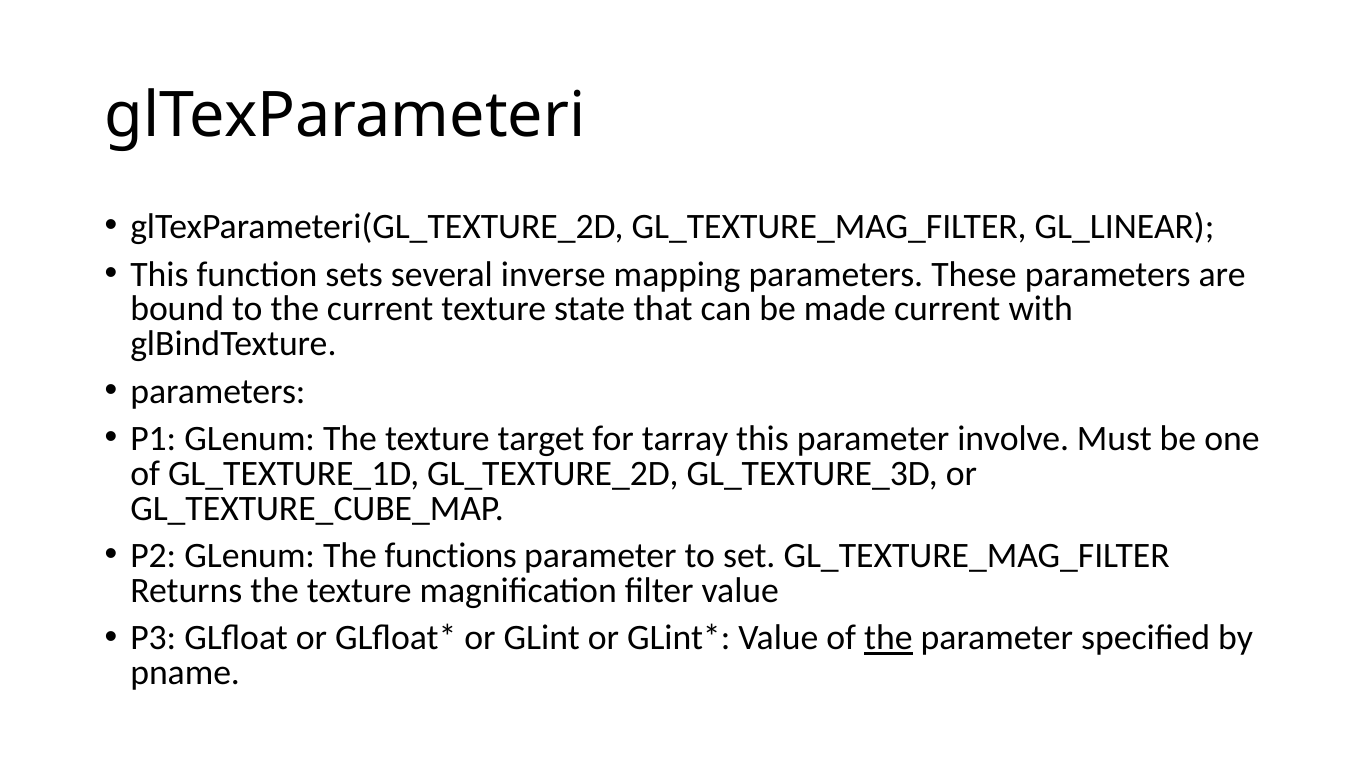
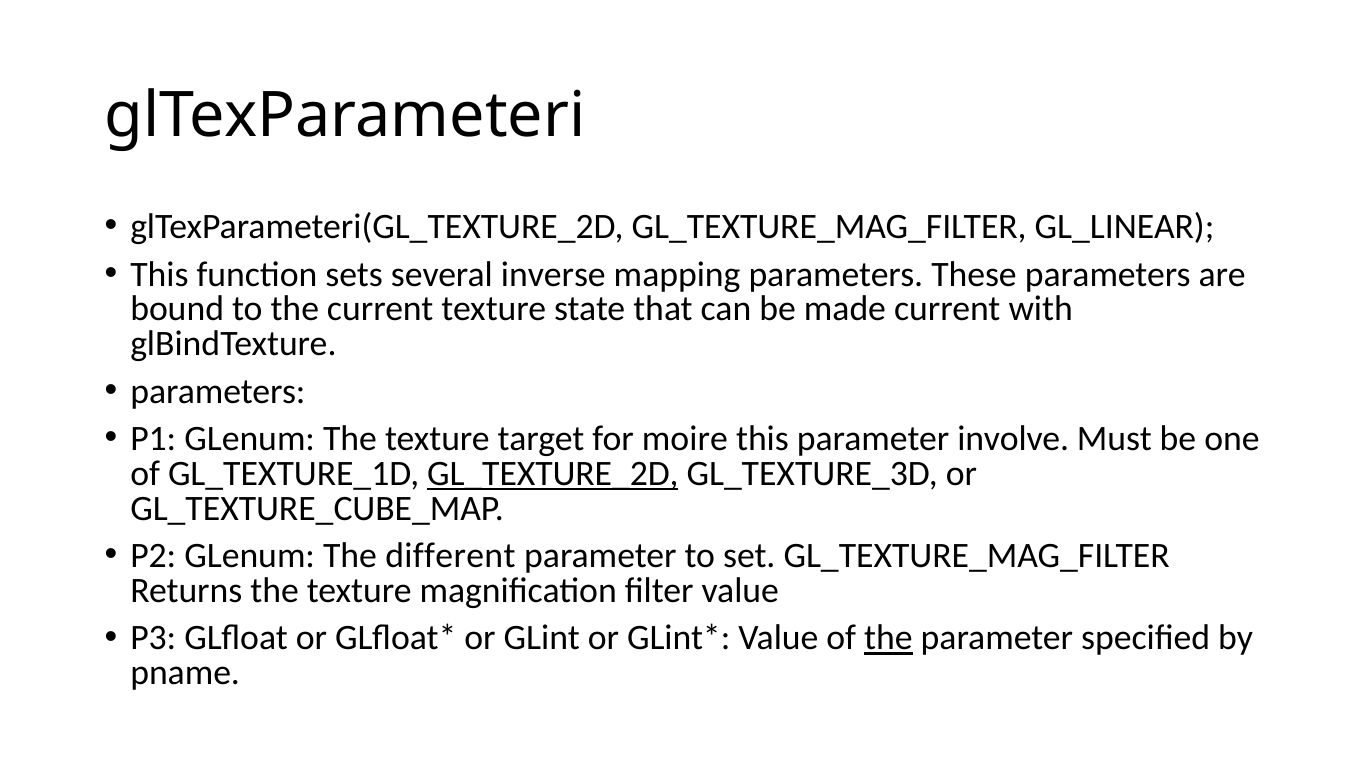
tarray: tarray -> moire
GL_TEXTURE_2D underline: none -> present
functions: functions -> different
